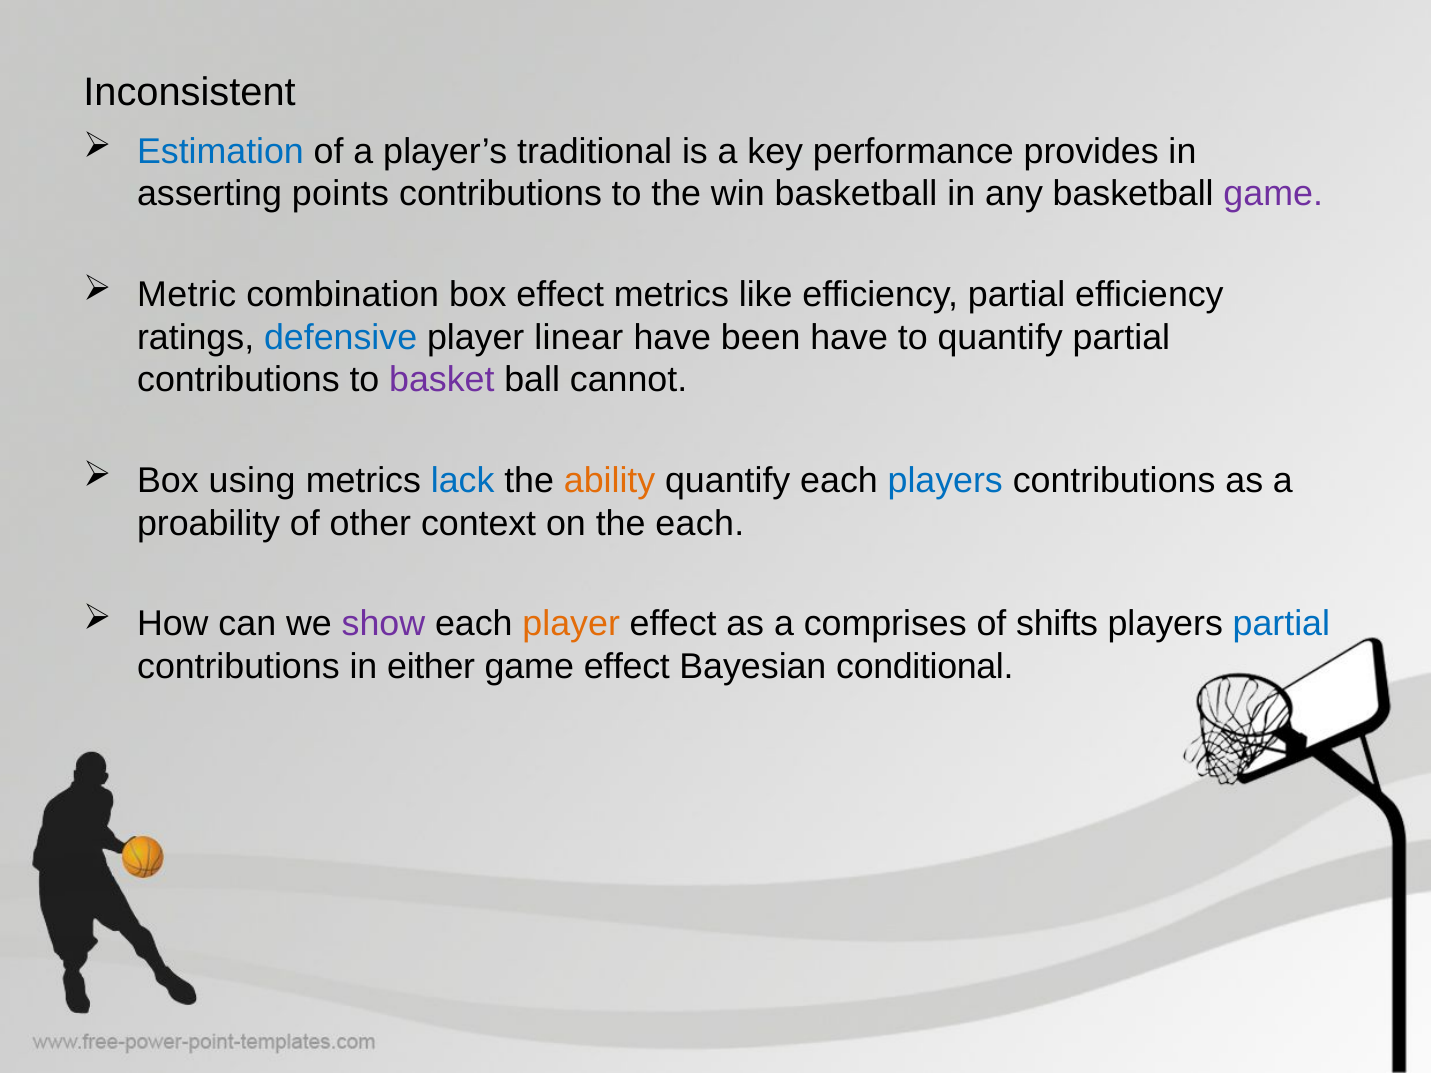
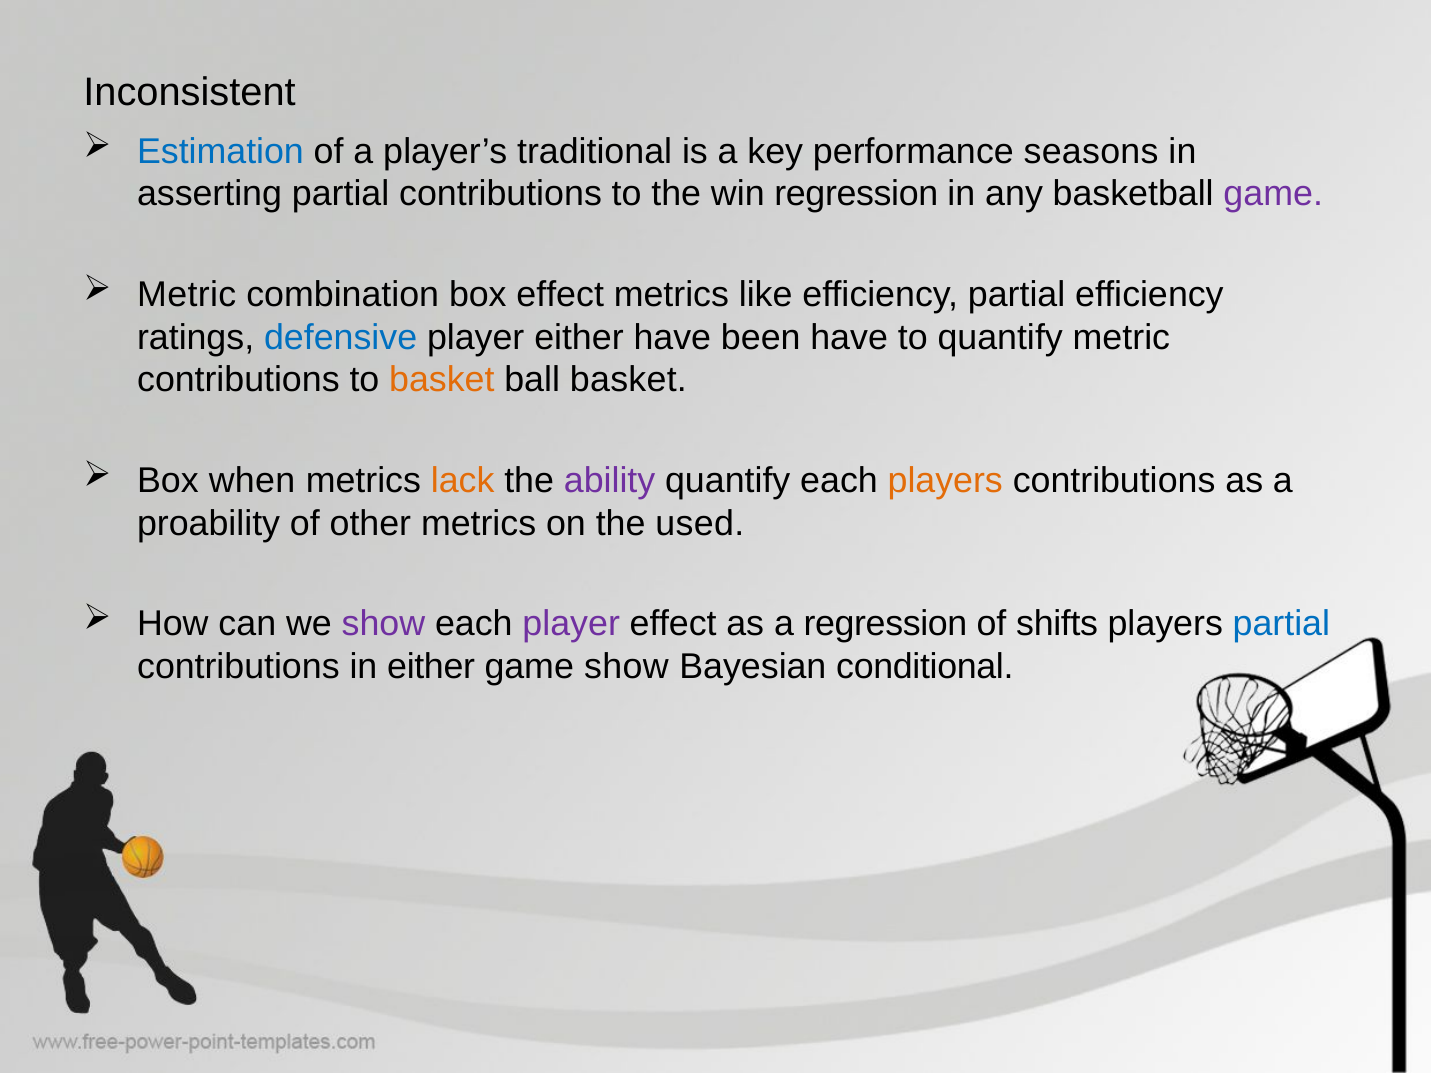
provides: provides -> seasons
asserting points: points -> partial
win basketball: basketball -> regression
player linear: linear -> either
quantify partial: partial -> metric
basket at (442, 380) colour: purple -> orange
ball cannot: cannot -> basket
using: using -> when
lack colour: blue -> orange
ability colour: orange -> purple
players at (945, 480) colour: blue -> orange
other context: context -> metrics
the each: each -> used
player at (571, 624) colour: orange -> purple
a comprises: comprises -> regression
game effect: effect -> show
